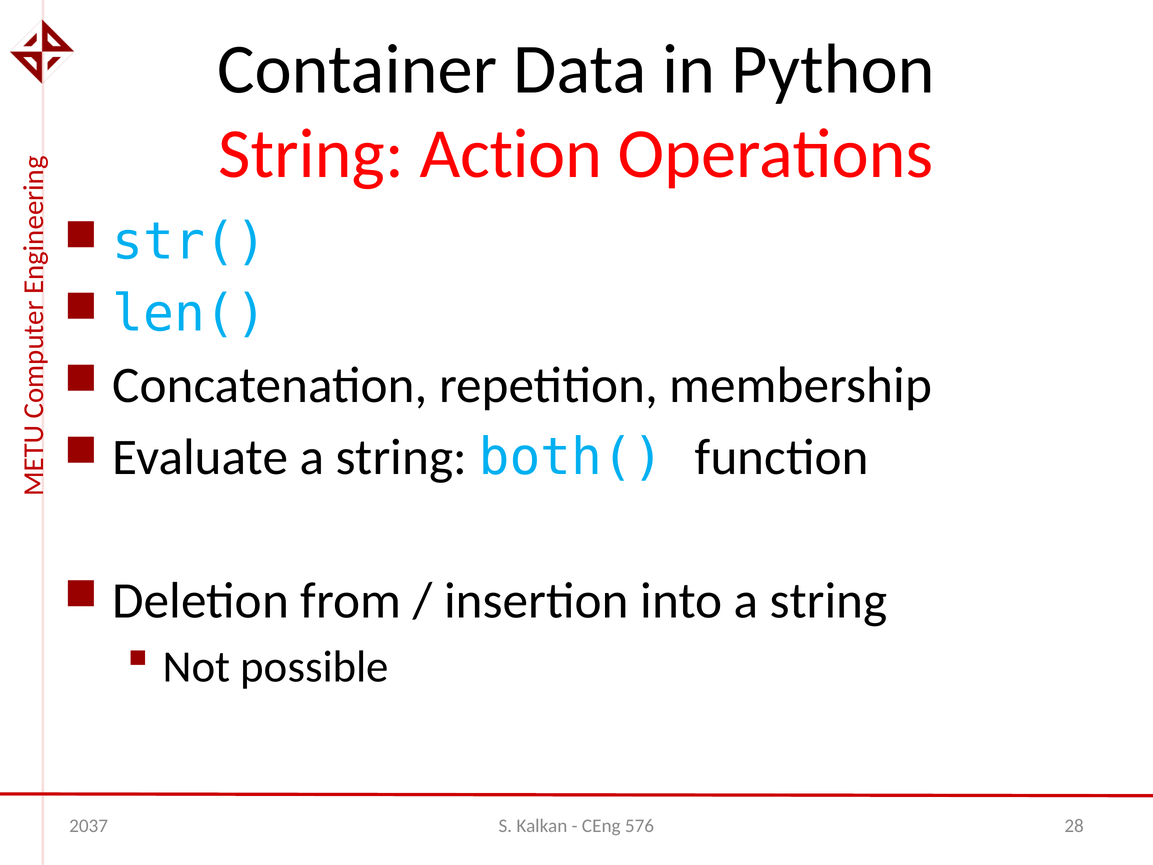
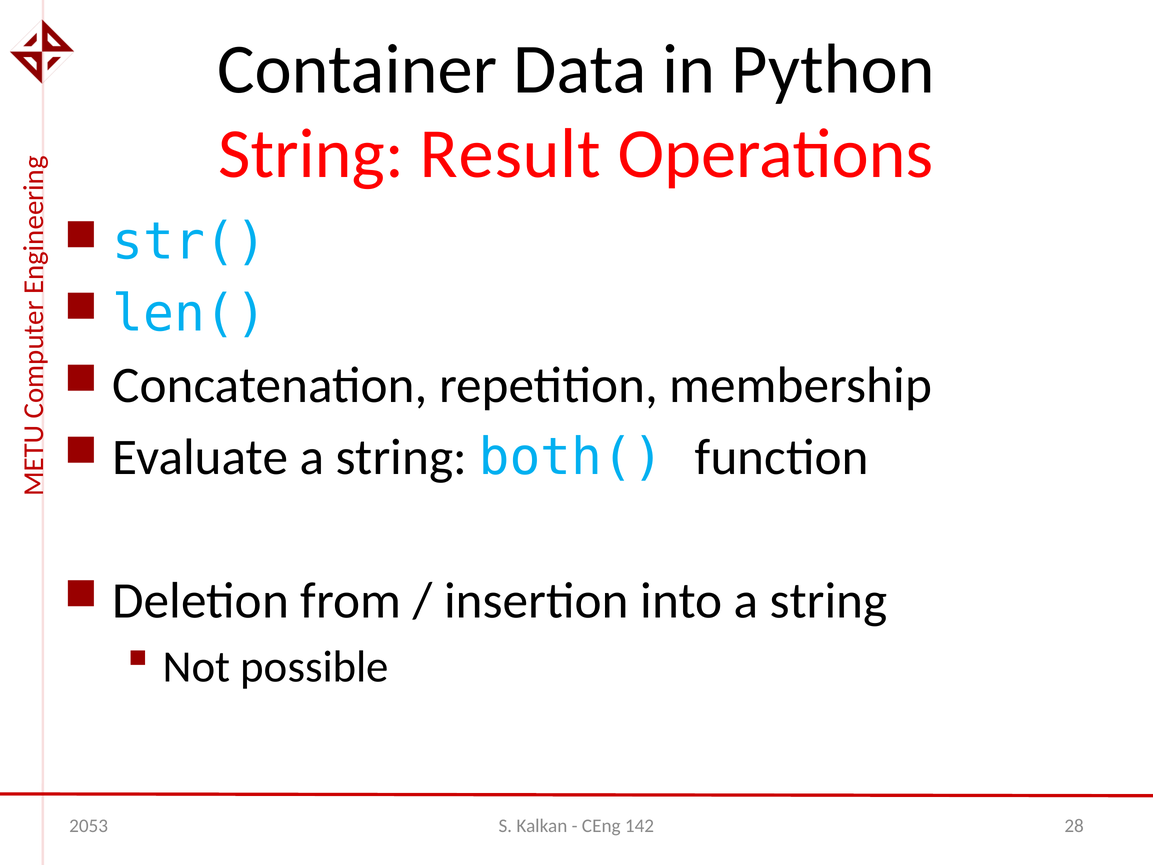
Action: Action -> Result
2037: 2037 -> 2053
576: 576 -> 142
